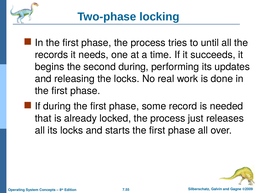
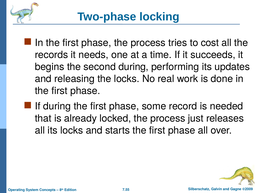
until: until -> cost
